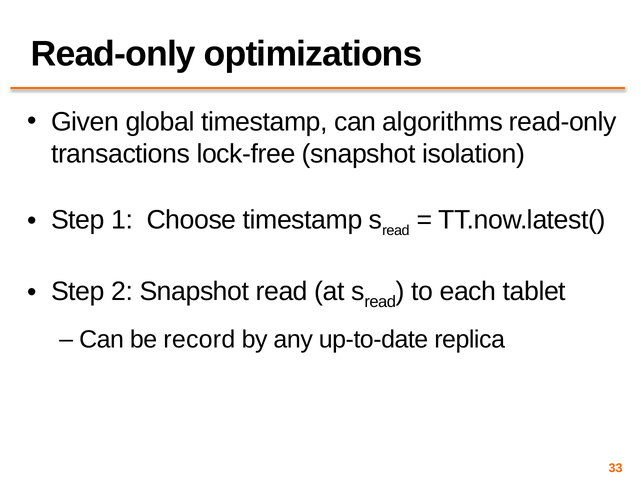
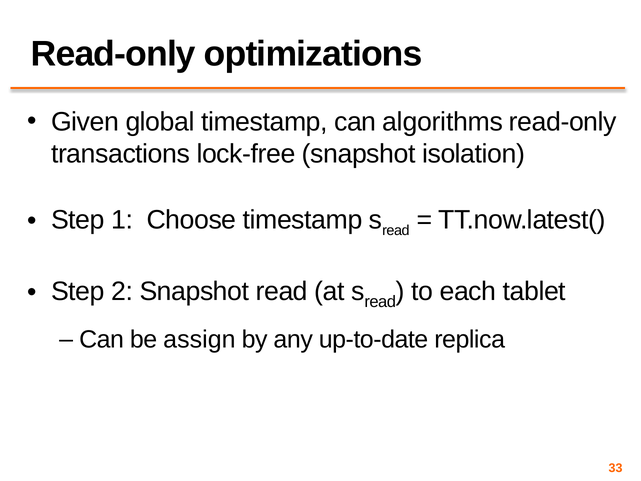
record: record -> assign
